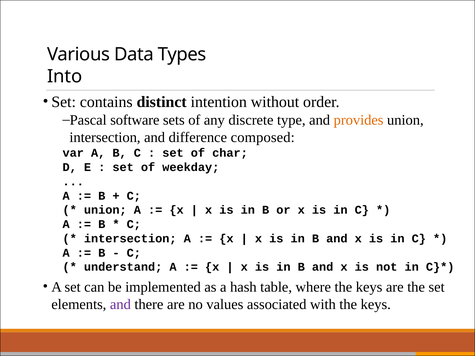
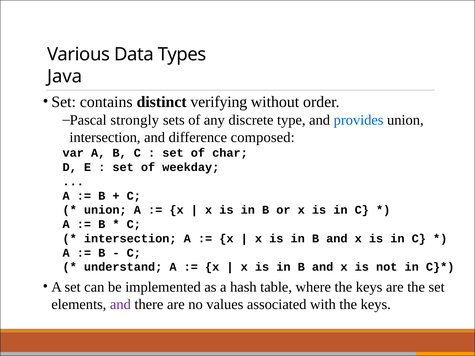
Into: Into -> Java
intention: intention -> verifying
software: software -> strongly
provides colour: orange -> blue
